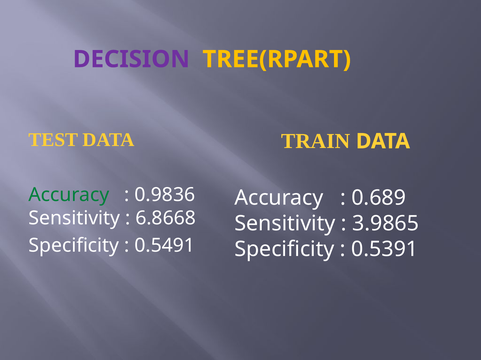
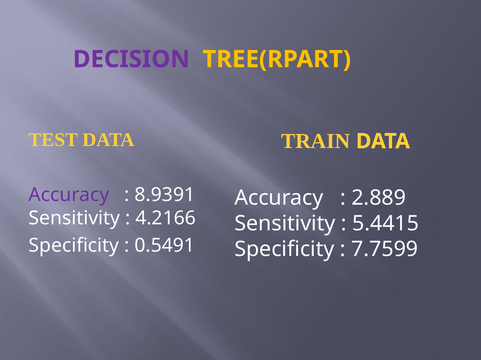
Accuracy at (69, 195) colour: green -> purple
0.9836: 0.9836 -> 8.9391
0.689: 0.689 -> 2.889
6.8668: 6.8668 -> 4.2166
3.9865: 3.9865 -> 5.4415
0.5391: 0.5391 -> 7.7599
